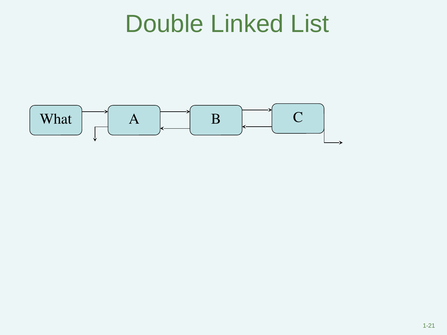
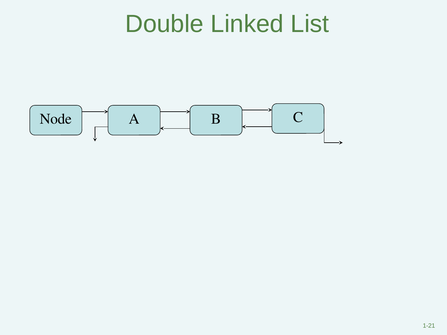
What: What -> Node
